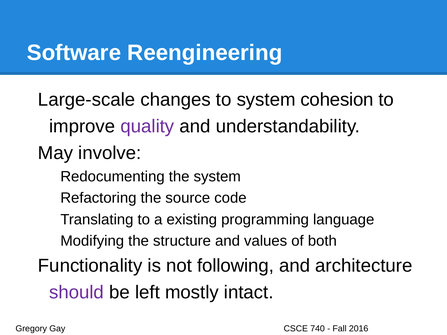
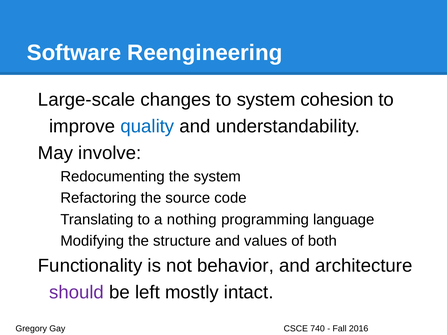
quality colour: purple -> blue
existing: existing -> nothing
following: following -> behavior
